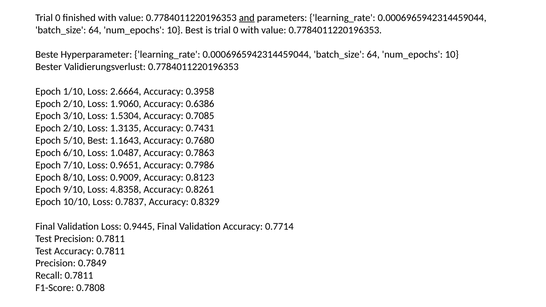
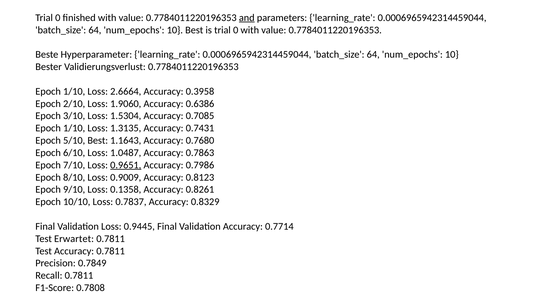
2/10 at (74, 128): 2/10 -> 1/10
0.9651 underline: none -> present
4.8358: 4.8358 -> 0.1358
Test Precision: Precision -> Erwartet
